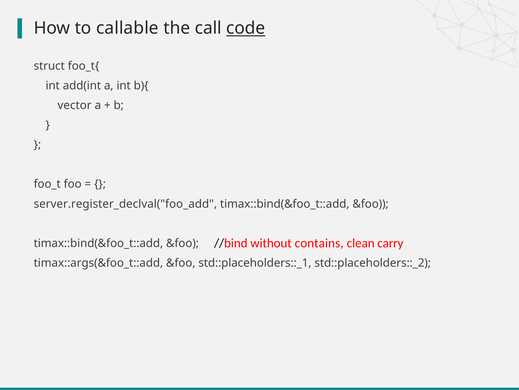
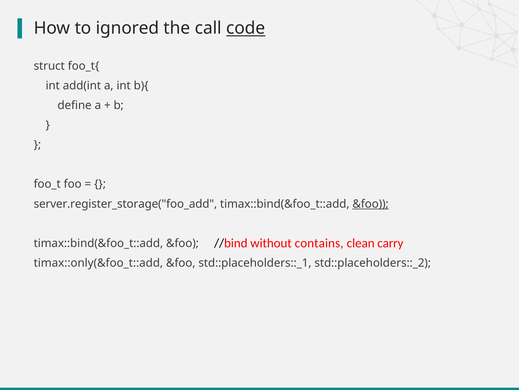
callable: callable -> ignored
vector: vector -> define
server.register_declval("foo_add: server.register_declval("foo_add -> server.register_storage("foo_add
&foo at (371, 203) underline: none -> present
timax::args(&foo_t::add: timax::args(&foo_t::add -> timax::only(&foo_t::add
